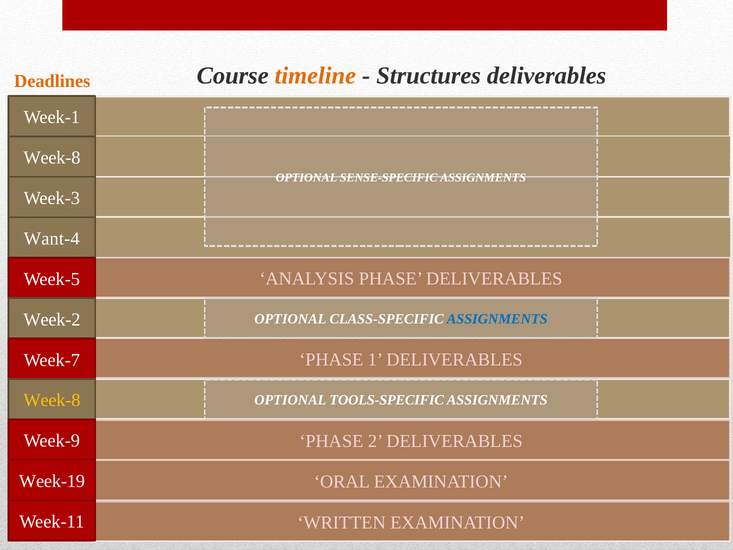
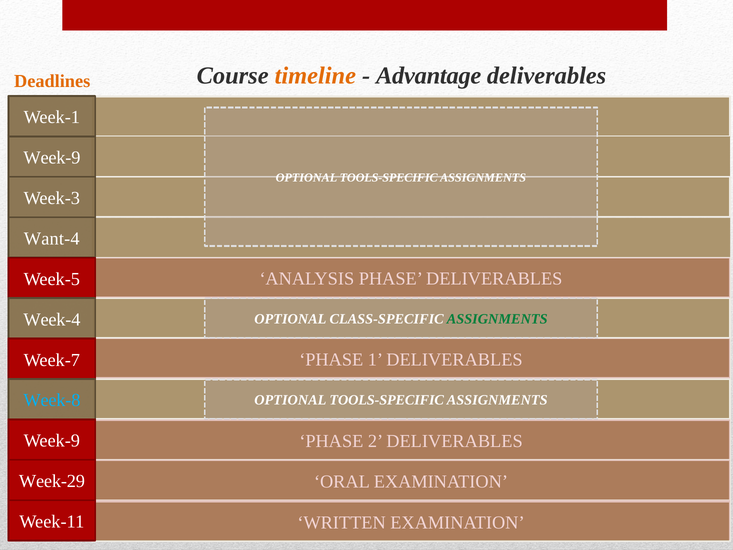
Structures: Structures -> Advantage
Week-8 at (52, 158): Week-8 -> Week-9
SENSE-SPECIFIC at (389, 178): SENSE-SPECIFIC -> TOOLS-SPECIFIC
Week-2: Week-2 -> Week-4
ASSIGNMENTS at (497, 319) colour: blue -> green
Week-8 at (52, 400) colour: yellow -> light blue
Week-19: Week-19 -> Week-29
